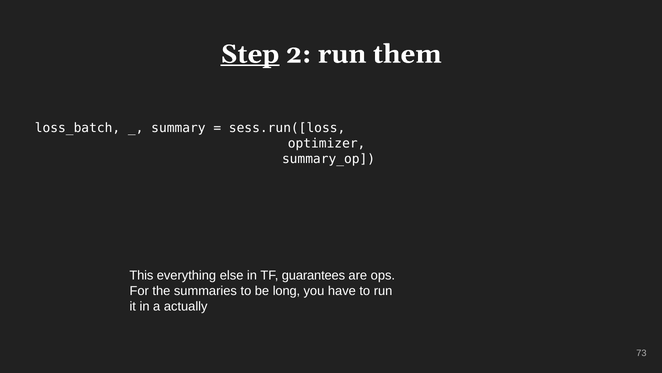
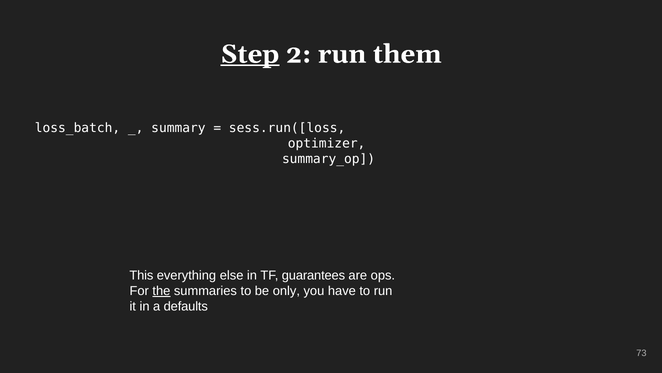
the underline: none -> present
long: long -> only
actually: actually -> defaults
